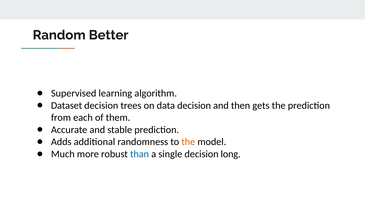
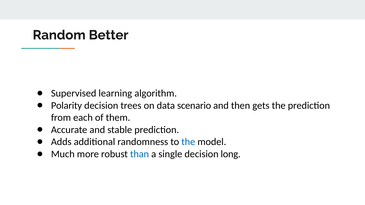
Dataset: Dataset -> Polarity
data decision: decision -> scenario
the at (188, 142) colour: orange -> blue
